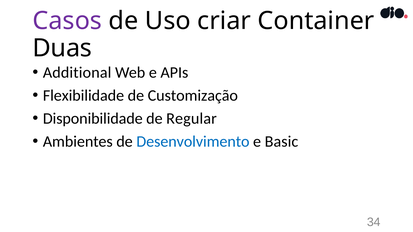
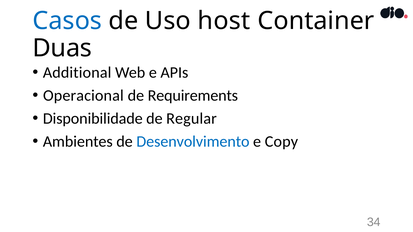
Casos colour: purple -> blue
criar: criar -> host
Flexibilidade: Flexibilidade -> Operacional
Customização: Customização -> Requirements
Basic: Basic -> Copy
